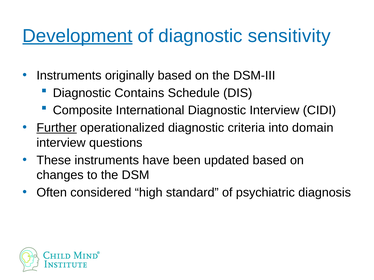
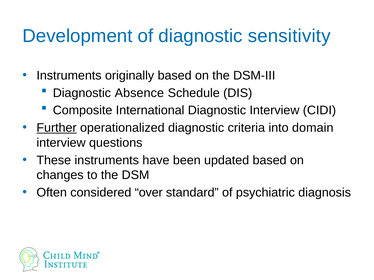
Development underline: present -> none
Contains: Contains -> Absence
high: high -> over
